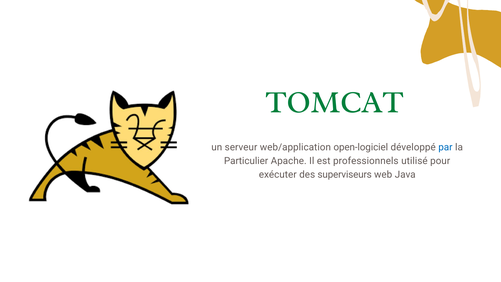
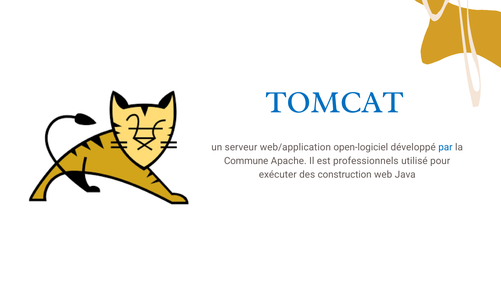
TOMCAT colour: green -> blue
Particulier: Particulier -> Commune
superviseurs: superviseurs -> construction
